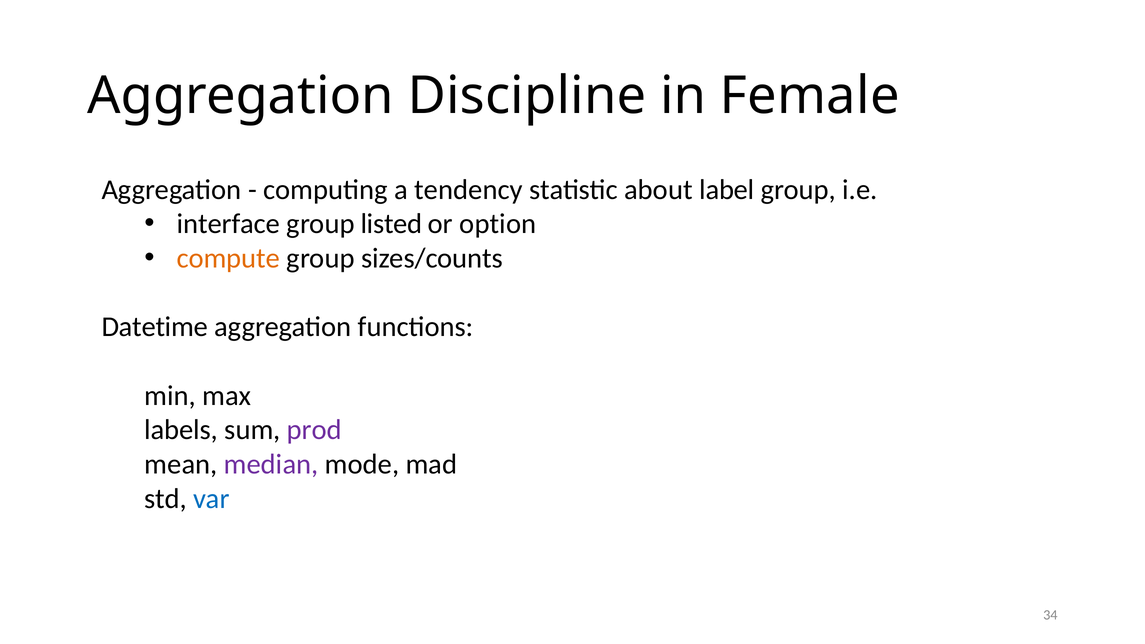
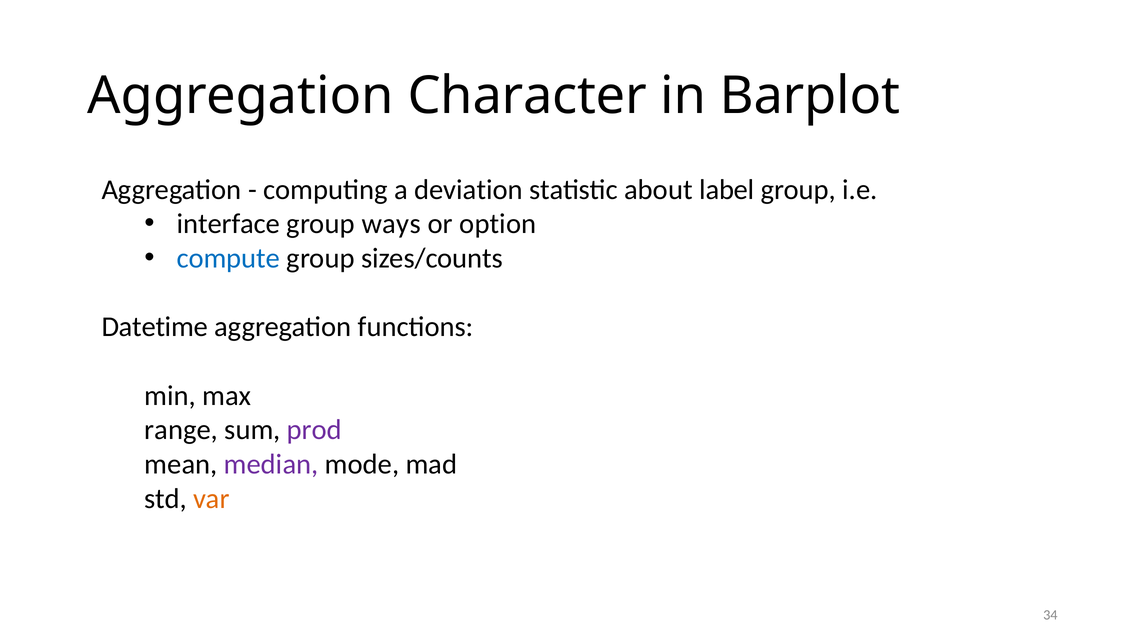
Discipline: Discipline -> Character
Female: Female -> Barplot
tendency: tendency -> deviation
listed: listed -> ways
compute colour: orange -> blue
labels: labels -> range
var colour: blue -> orange
